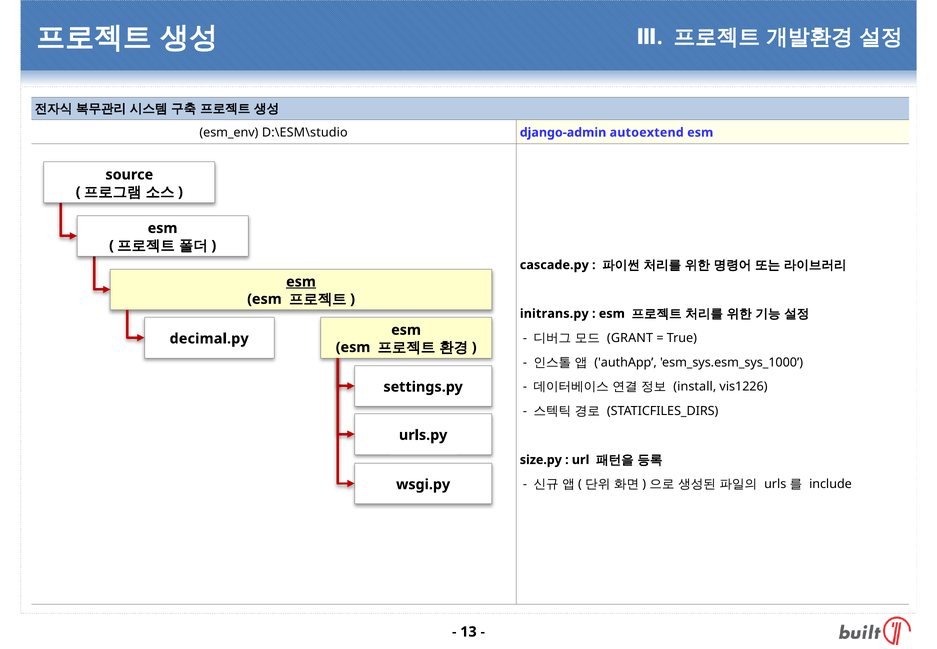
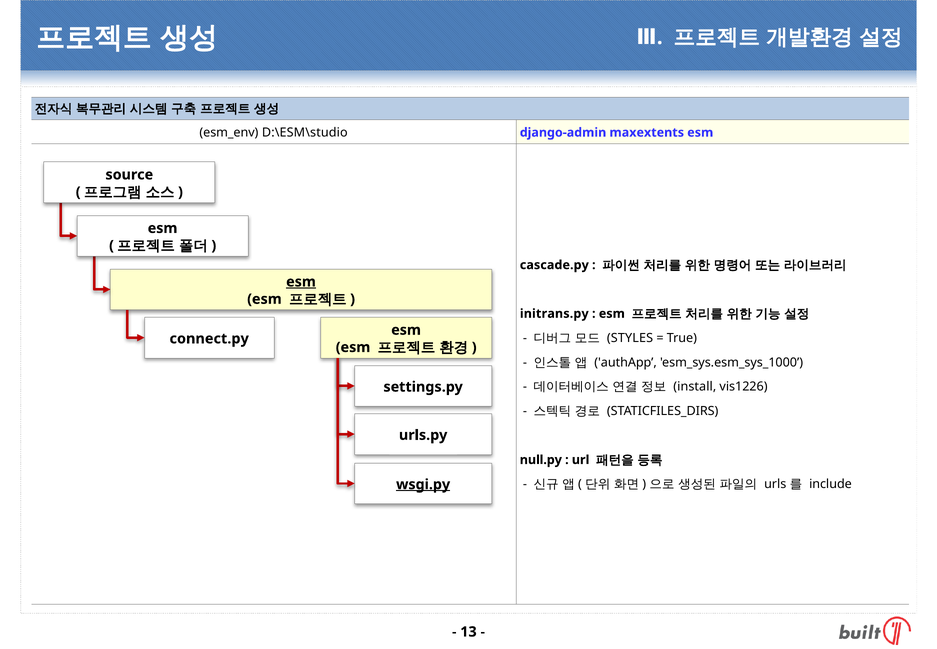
autoextend: autoextend -> maxextents
GRANT: GRANT -> STYLES
decimal.py: decimal.py -> connect.py
size.py: size.py -> null.py
wsgi.py underline: none -> present
